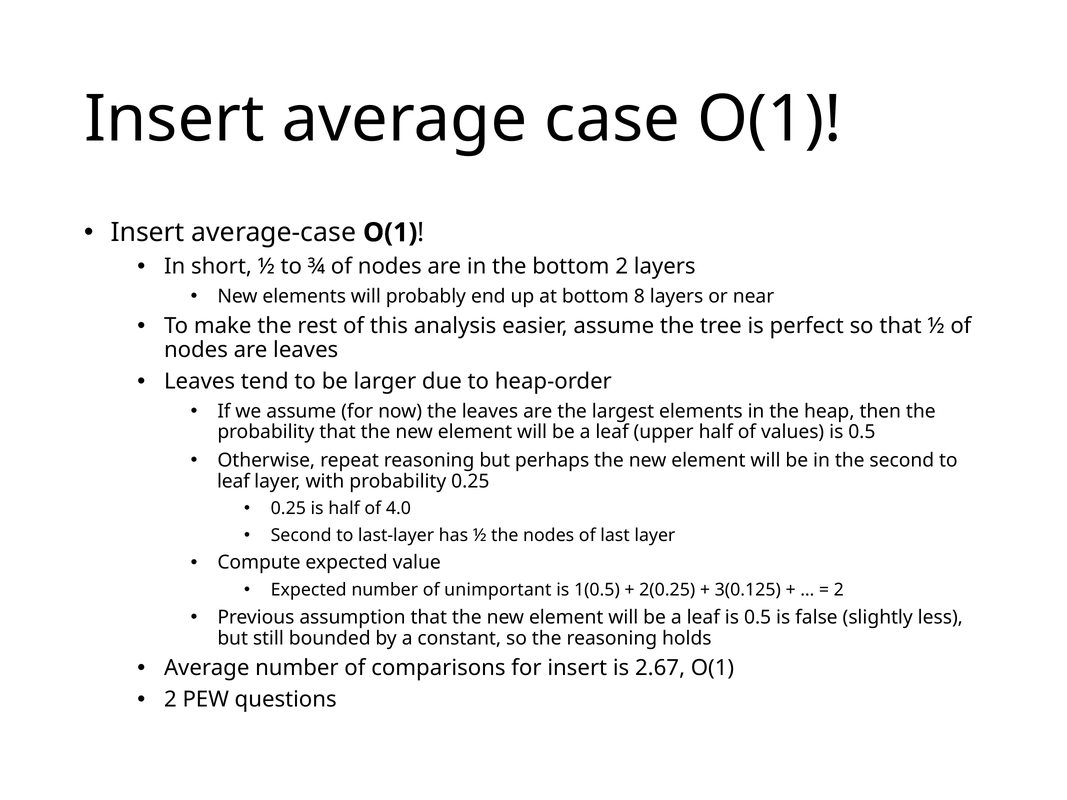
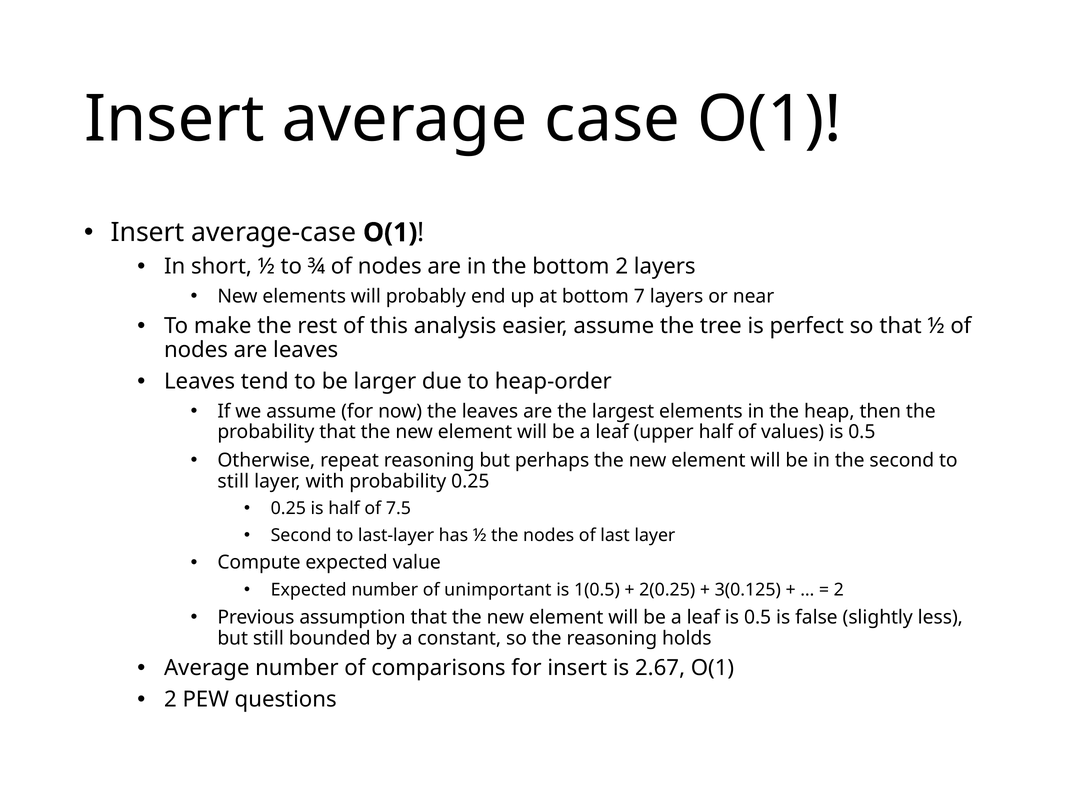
8: 8 -> 7
leaf at (233, 481): leaf -> still
4.0: 4.0 -> 7.5
